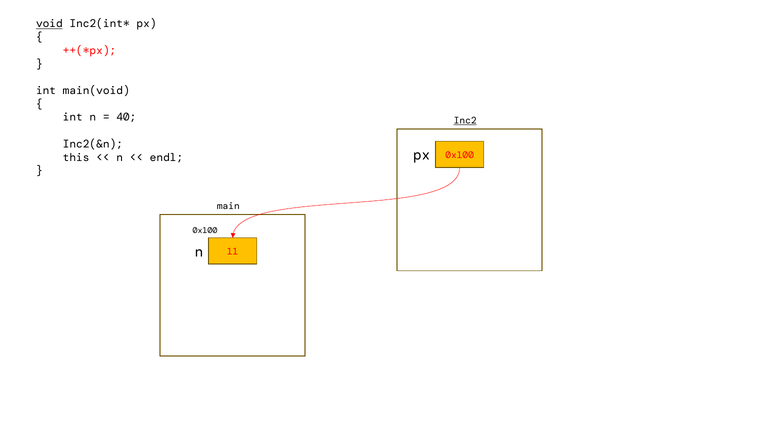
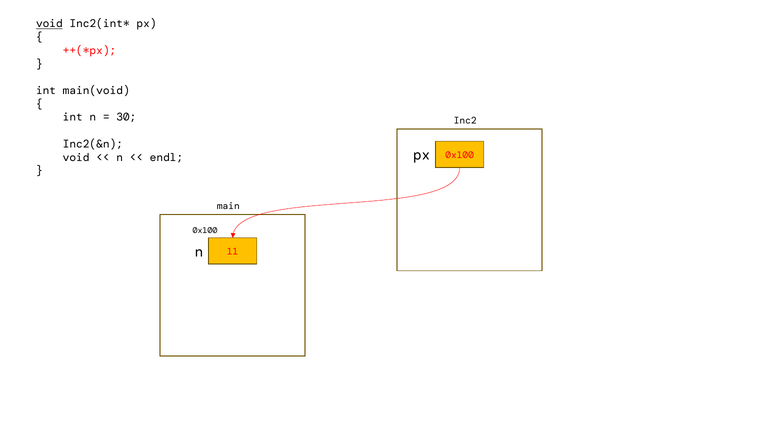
40: 40 -> 30
Inc2 underline: present -> none
this at (76, 158): this -> void
